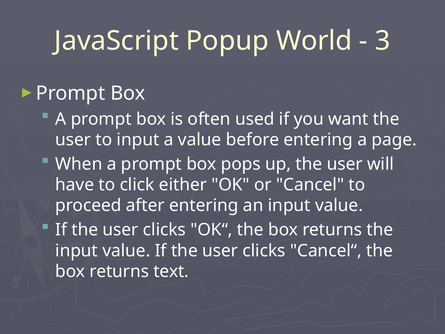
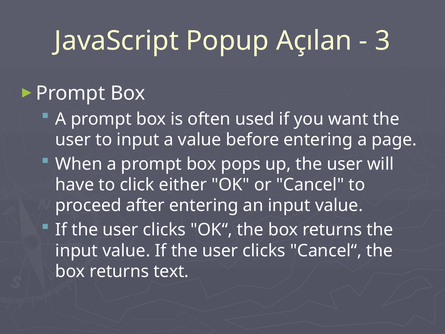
World: World -> Açılan
